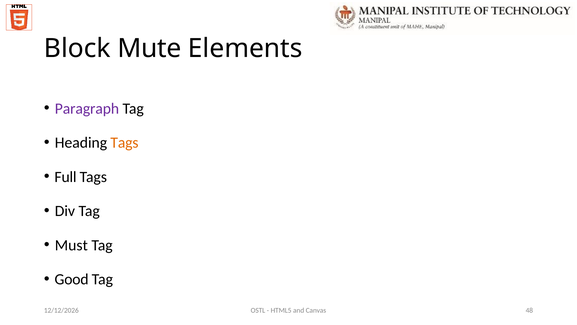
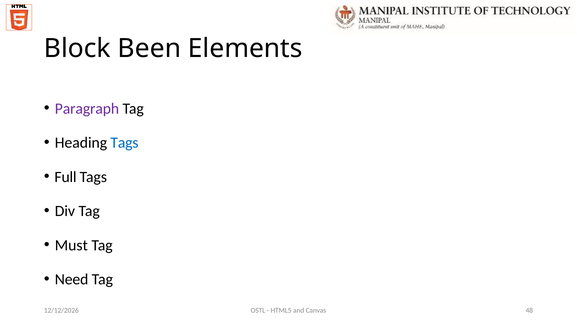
Mute: Mute -> Been
Tags at (124, 143) colour: orange -> blue
Good: Good -> Need
